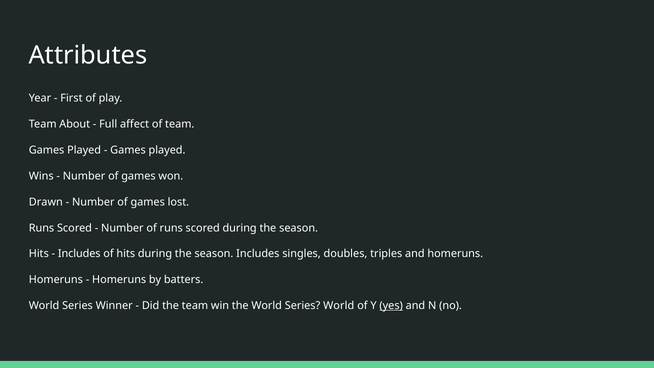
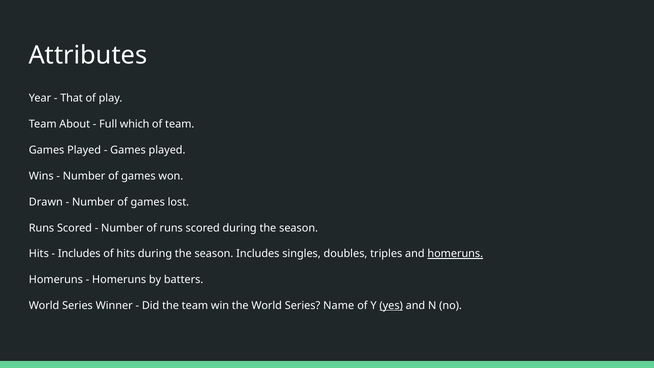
First: First -> That
affect: affect -> which
homeruns at (455, 254) underline: none -> present
Series World: World -> Name
